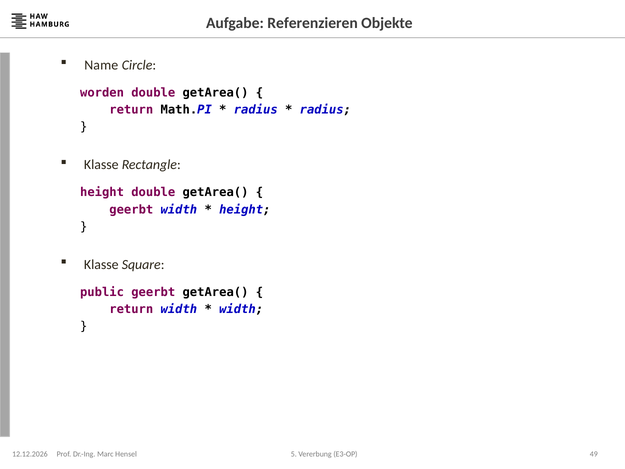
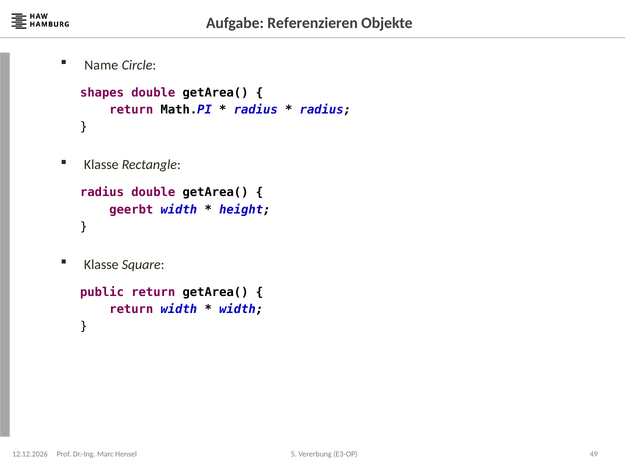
worden: worden -> shapes
height at (102, 192): height -> radius
public geerbt: geerbt -> return
